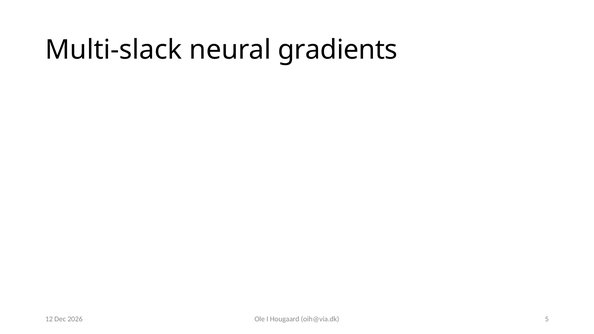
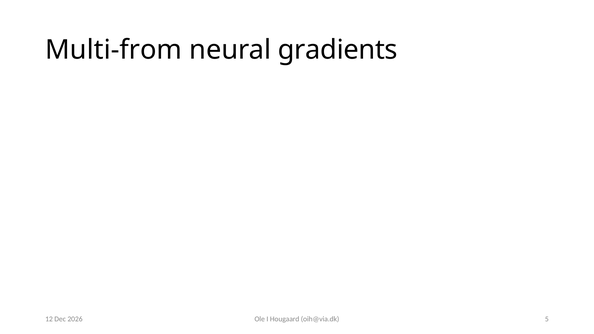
Multi-slack: Multi-slack -> Multi-from
